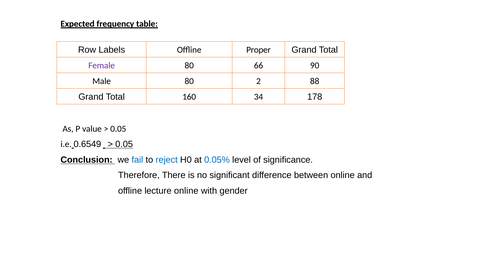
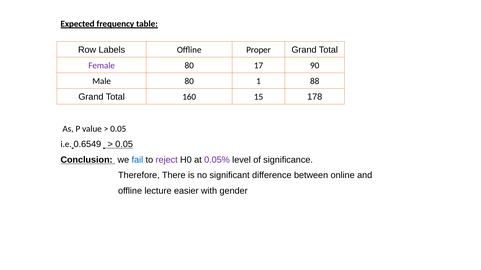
66: 66 -> 17
2: 2 -> 1
34: 34 -> 15
reject colour: blue -> purple
0.05% colour: blue -> purple
lecture online: online -> easier
